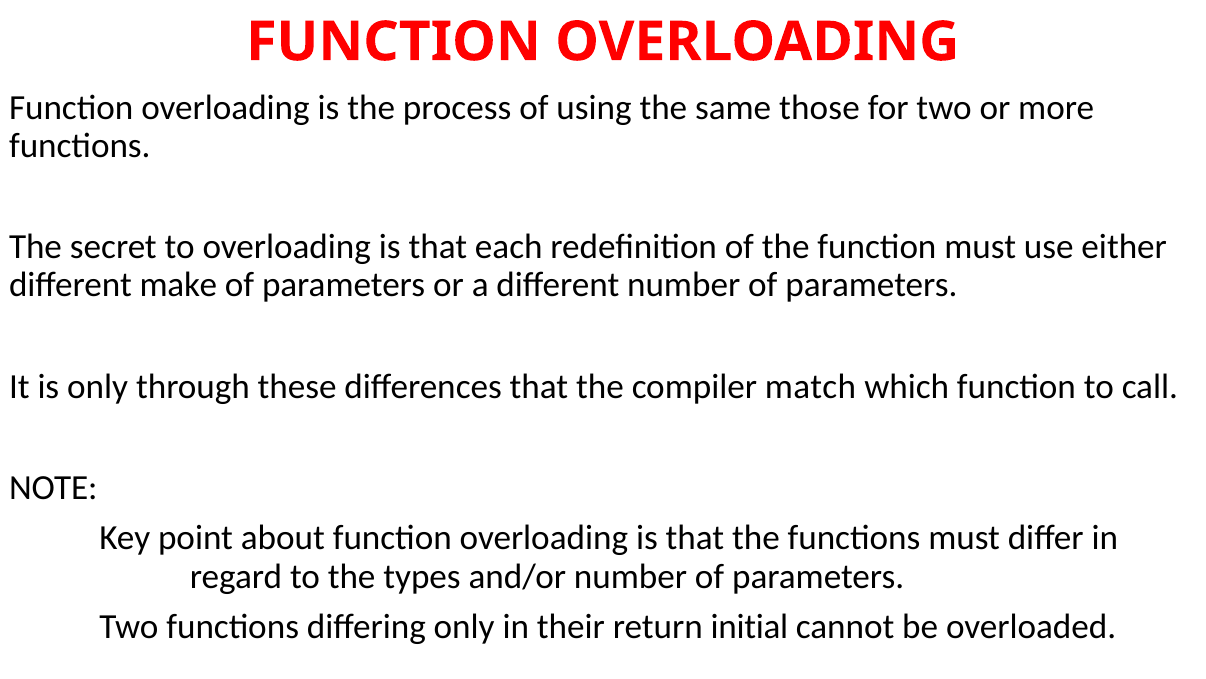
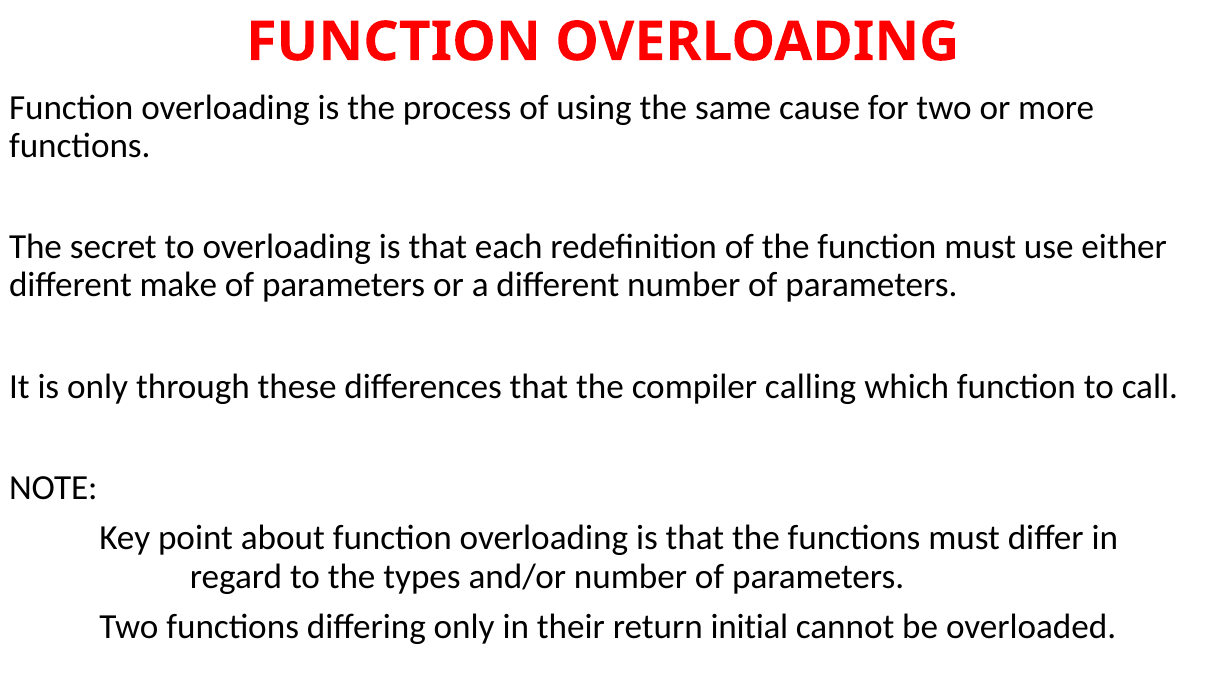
those: those -> cause
match: match -> calling
